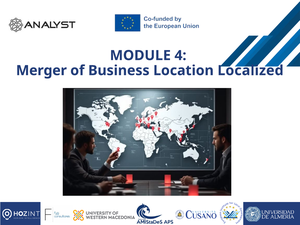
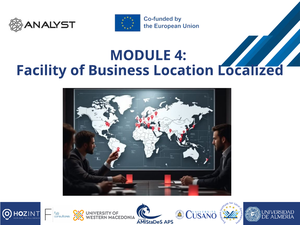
Merger: Merger -> Facility
